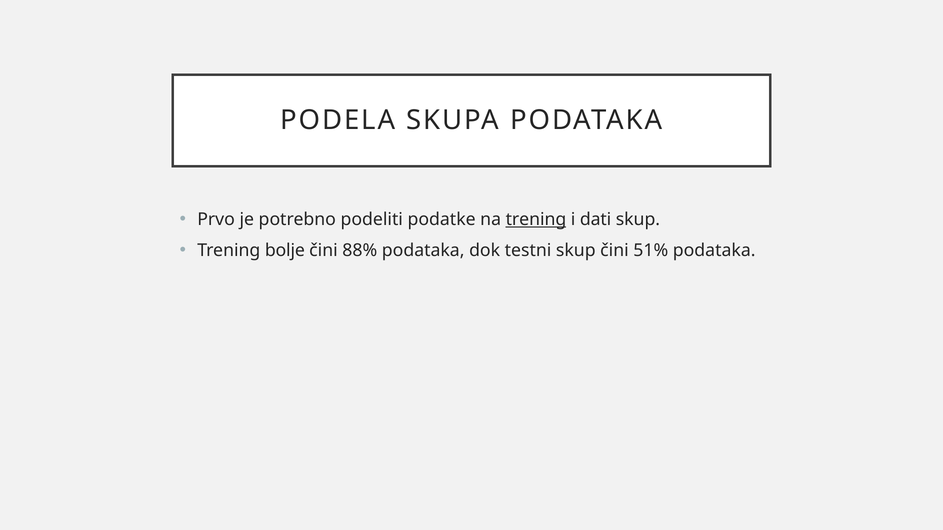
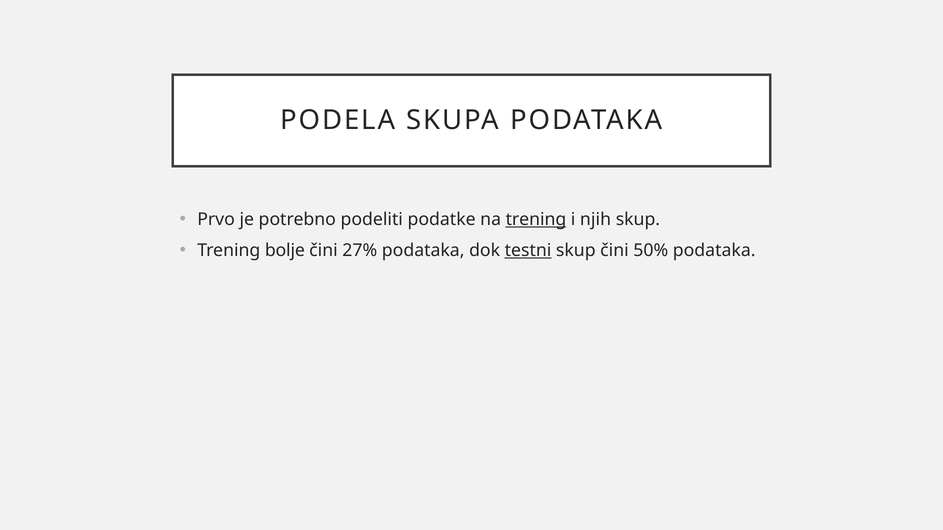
dati: dati -> njih
88%: 88% -> 27%
testni underline: none -> present
51%: 51% -> 50%
